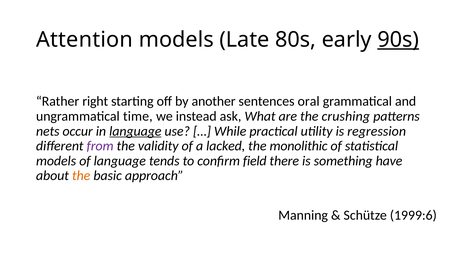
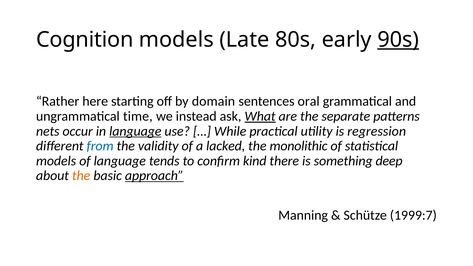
Attention: Attention -> Cognition
right: right -> here
another: another -> domain
What underline: none -> present
crushing: crushing -> separate
from colour: purple -> blue
field: field -> kind
have: have -> deep
approach underline: none -> present
1999:6: 1999:6 -> 1999:7
